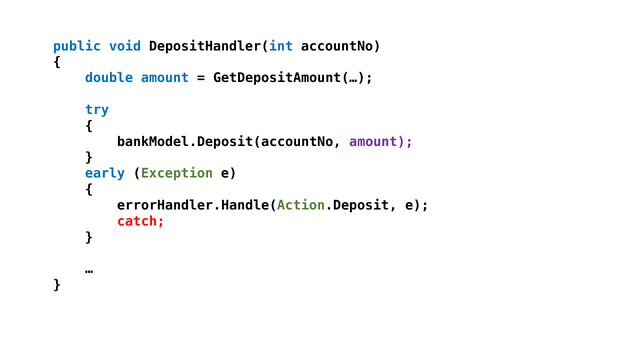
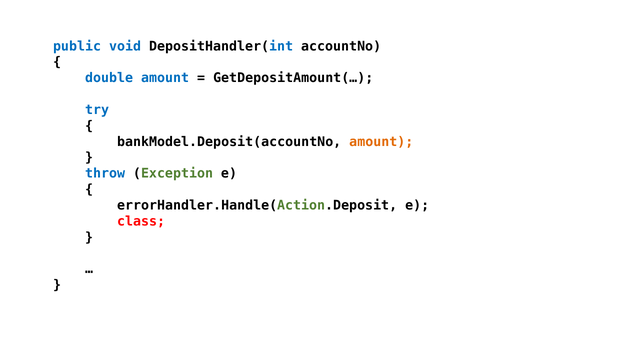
amount at (381, 142) colour: purple -> orange
early: early -> throw
catch: catch -> class
